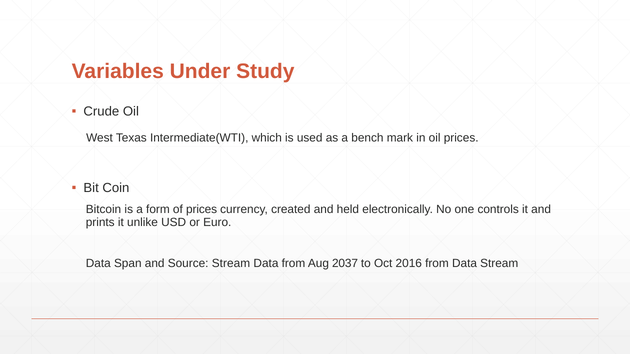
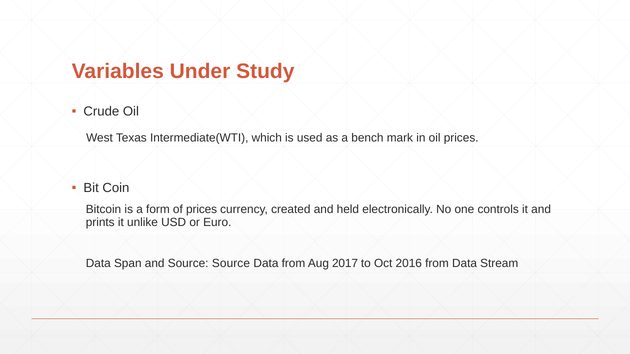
Source Stream: Stream -> Source
2037: 2037 -> 2017
